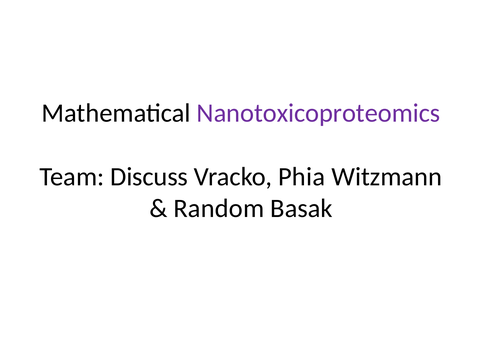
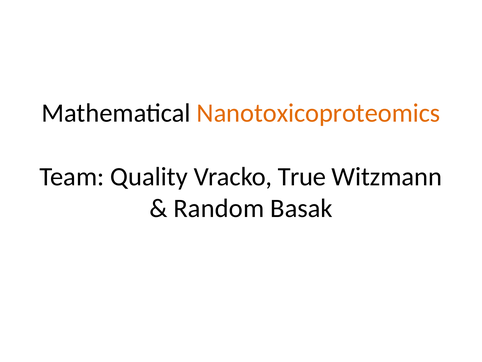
Nanotoxicoproteomics colour: purple -> orange
Discuss: Discuss -> Quality
Phia: Phia -> True
